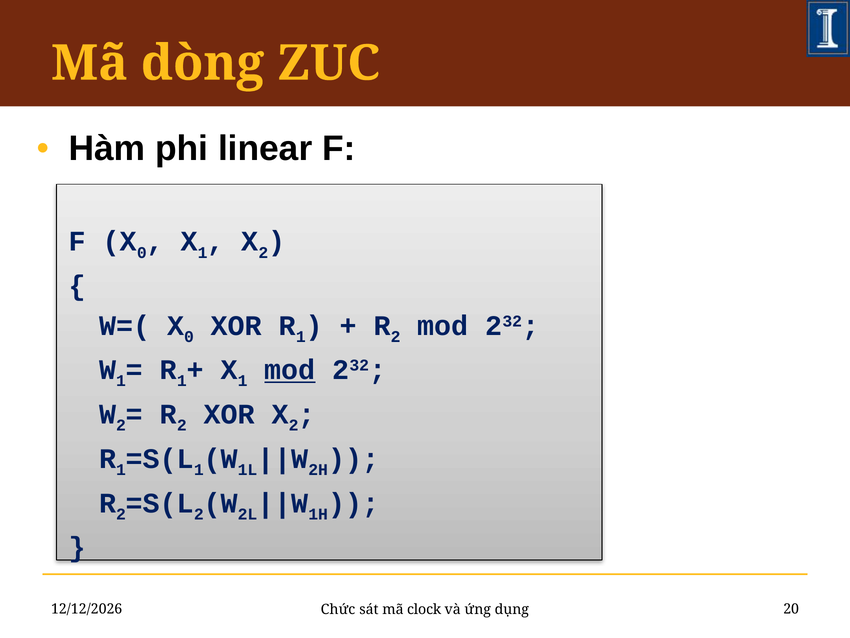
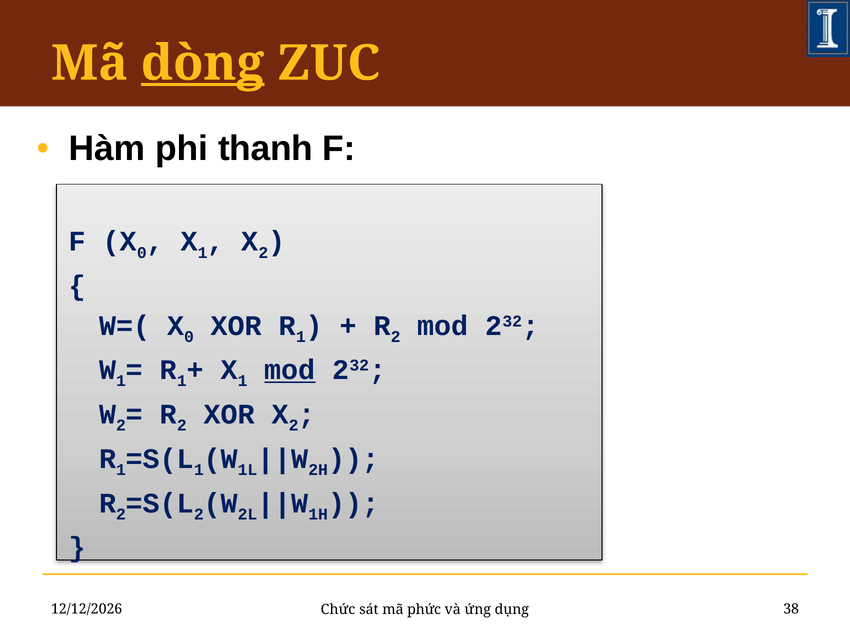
dòng underline: none -> present
linear: linear -> thanh
clock: clock -> phức
20: 20 -> 38
